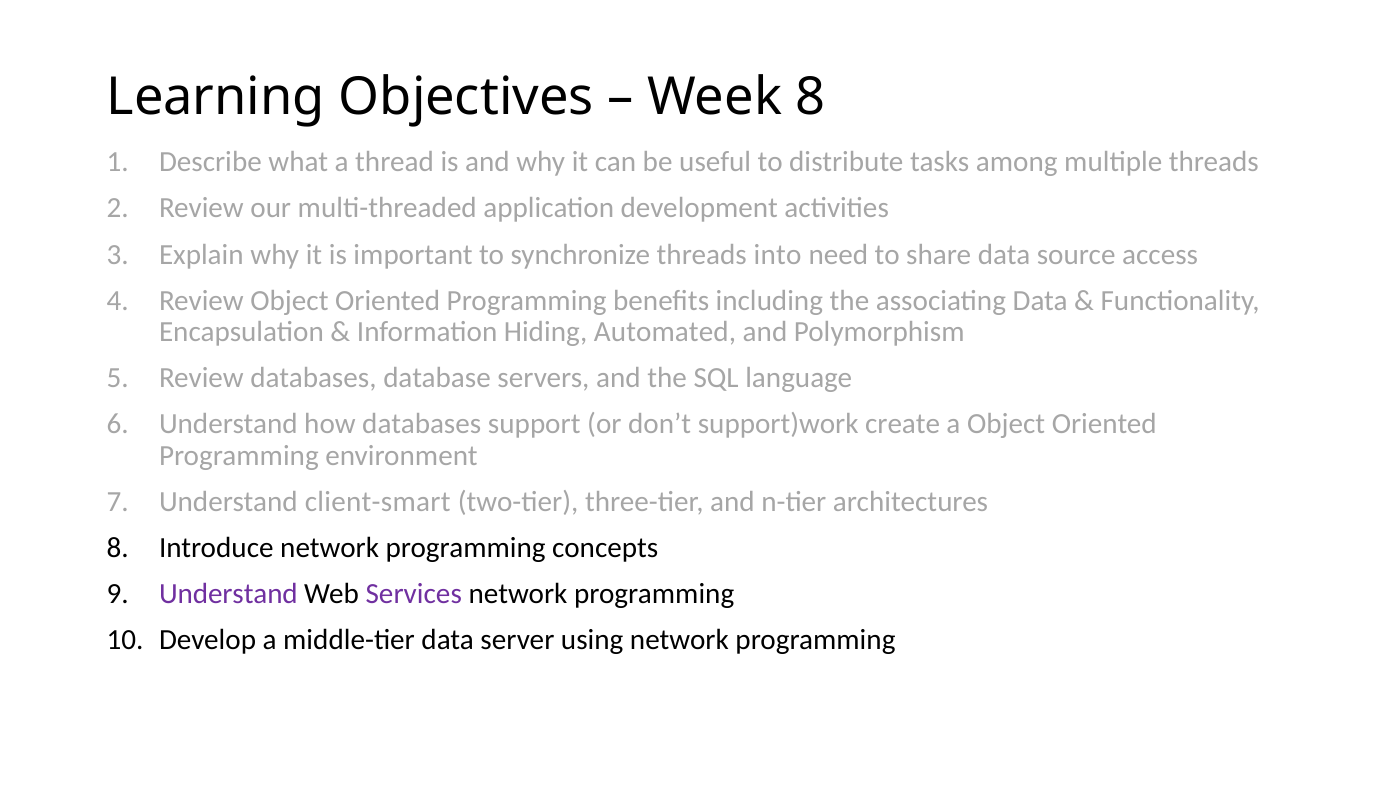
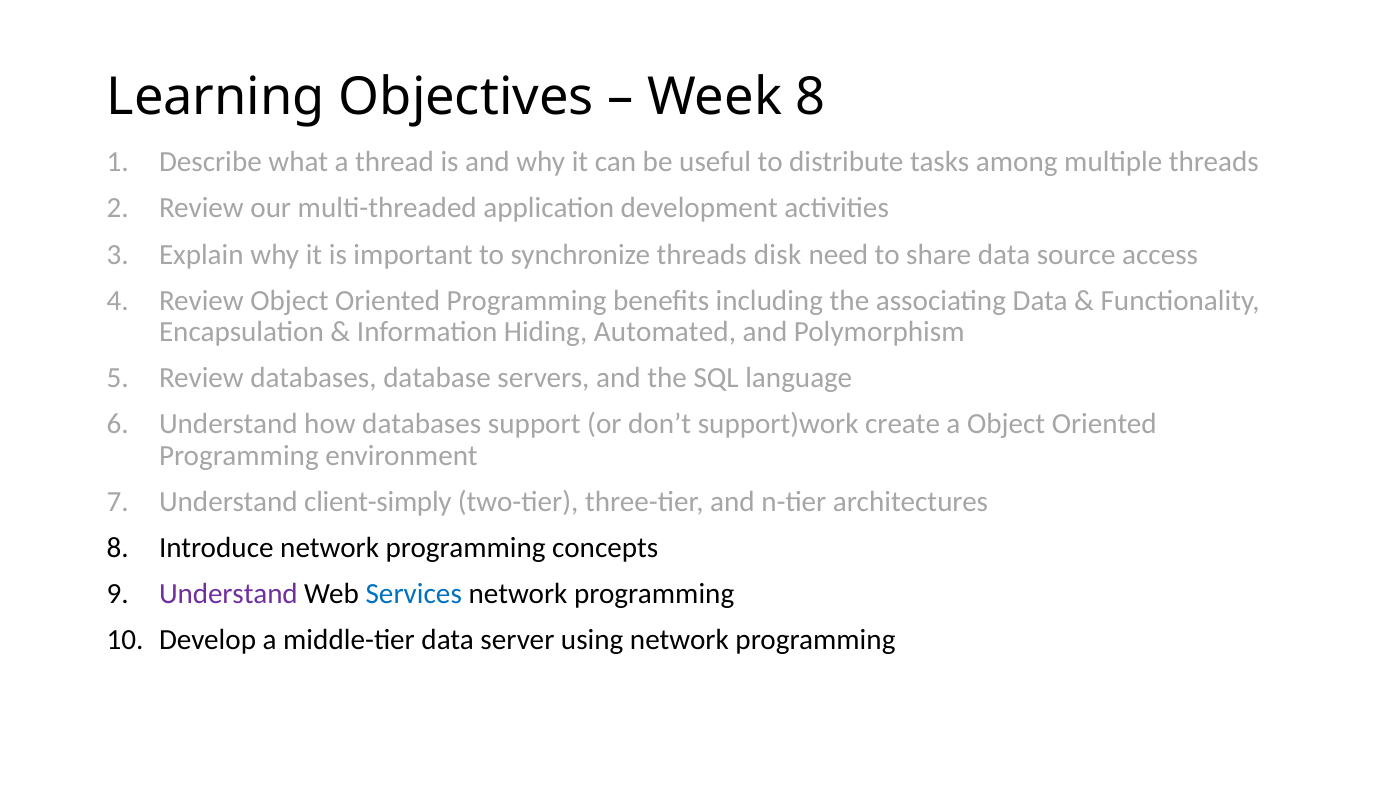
into: into -> disk
client-smart: client-smart -> client-simply
Services colour: purple -> blue
